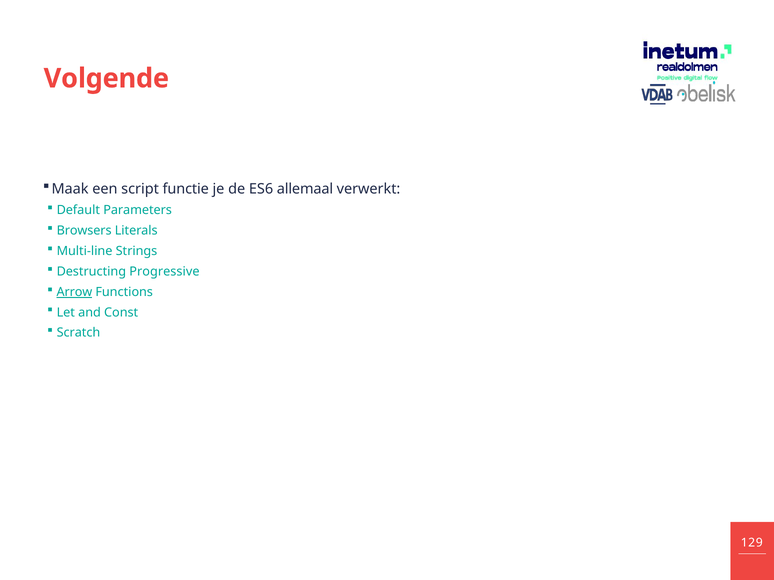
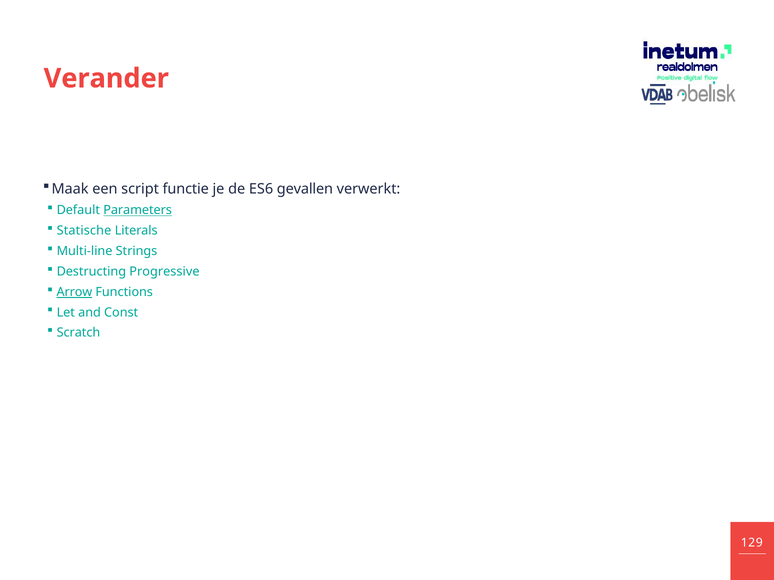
Volgende: Volgende -> Verander
allemaal: allemaal -> gevallen
Parameters underline: none -> present
Browsers: Browsers -> Statische
